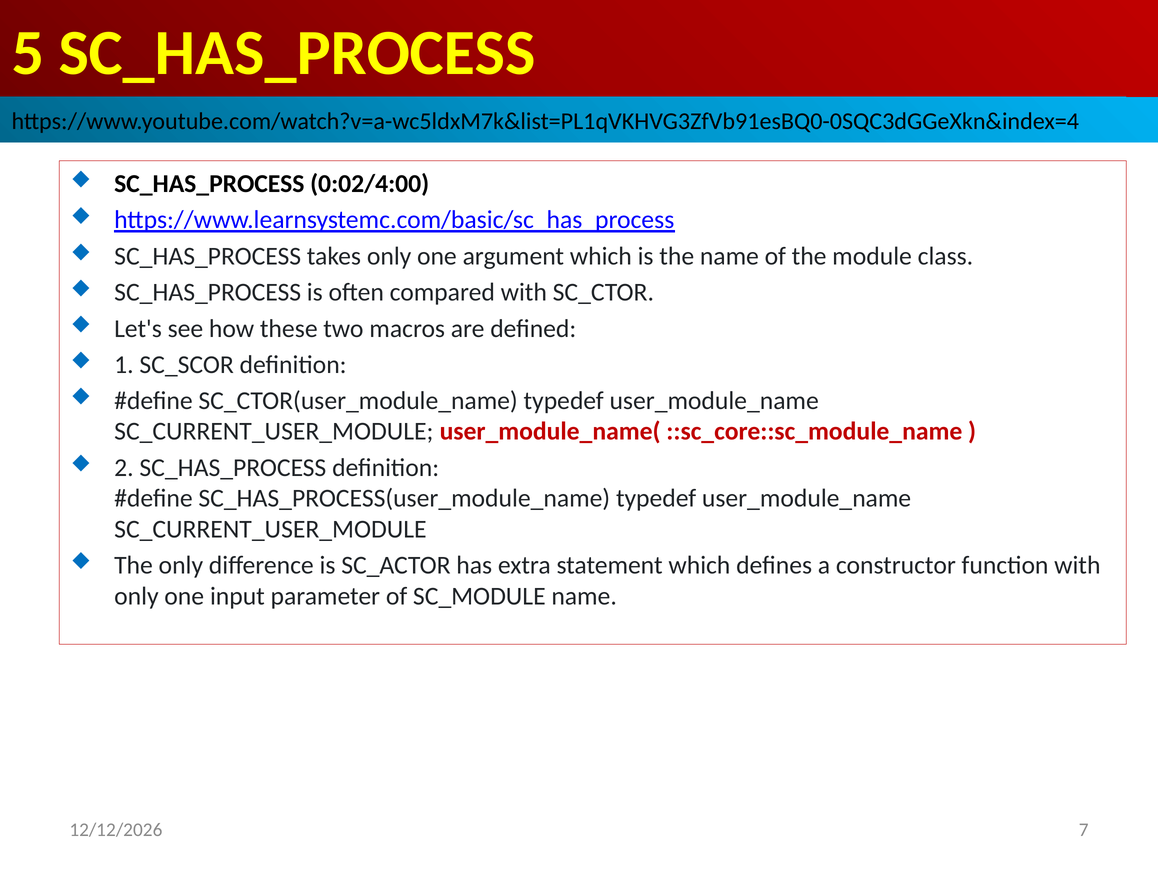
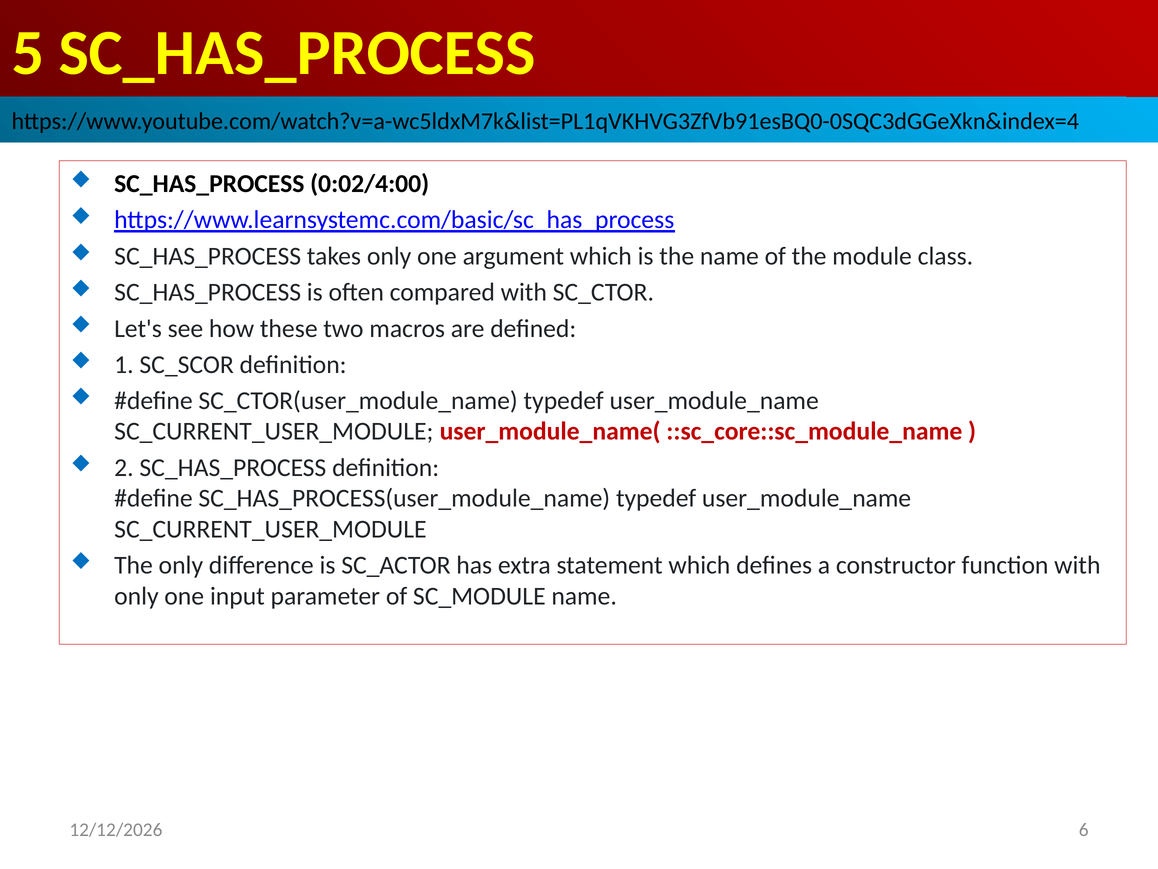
7: 7 -> 6
